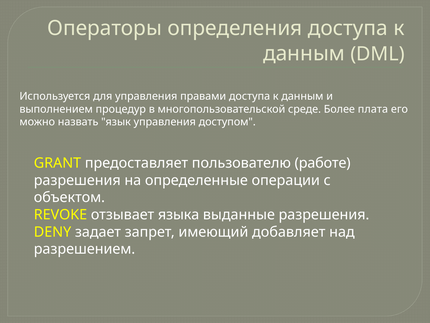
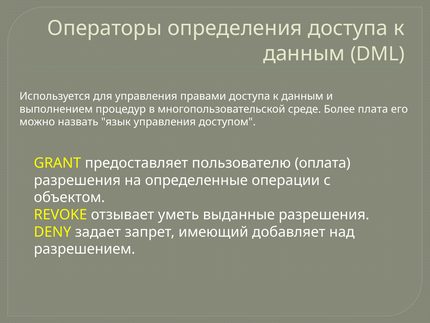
работе: работе -> оплата
языка: языка -> уметь
